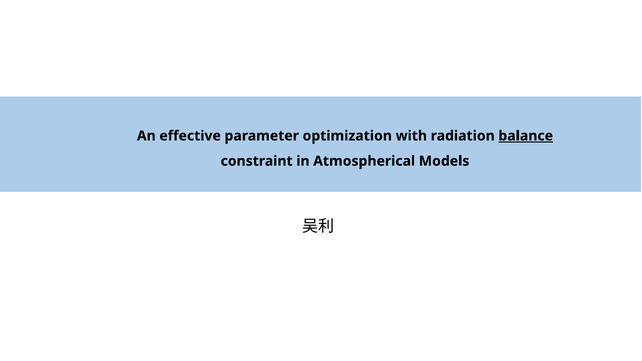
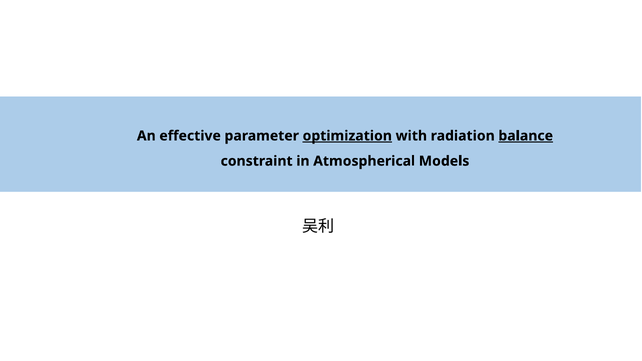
optimization underline: none -> present
